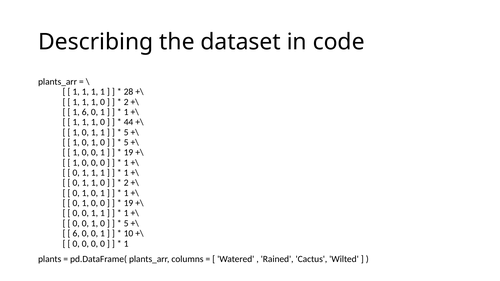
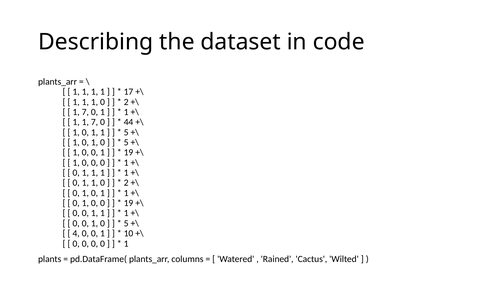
28: 28 -> 17
6 at (85, 112): 6 -> 7
1 at (94, 122): 1 -> 7
6 at (76, 234): 6 -> 4
